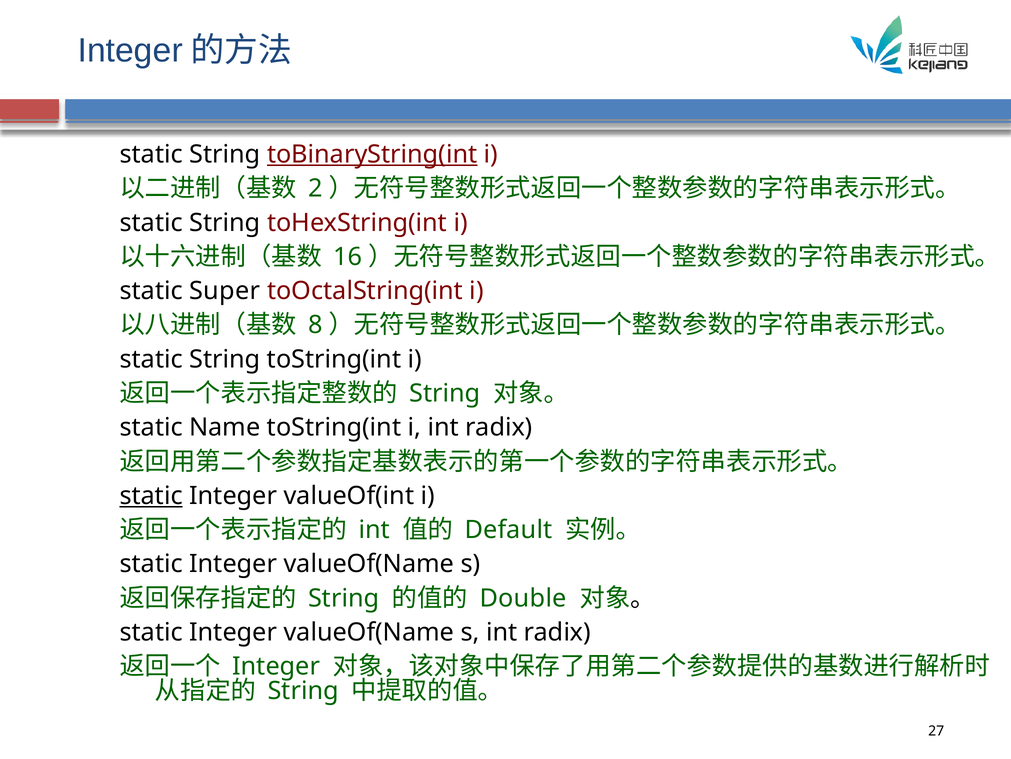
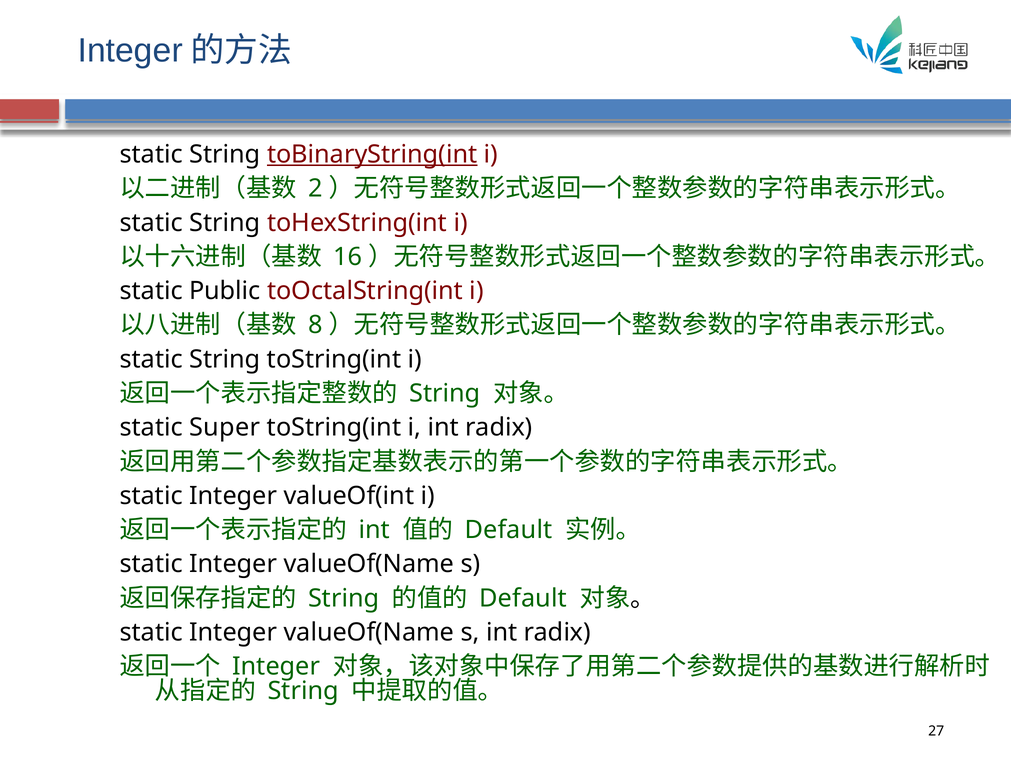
Super: Super -> Public
Name: Name -> Super
static at (151, 495) underline: present -> none
Double at (523, 598): Double -> Default
